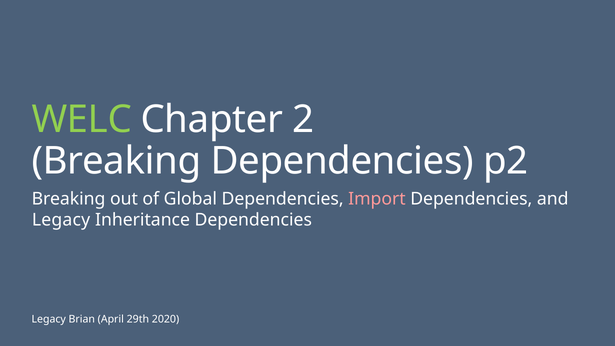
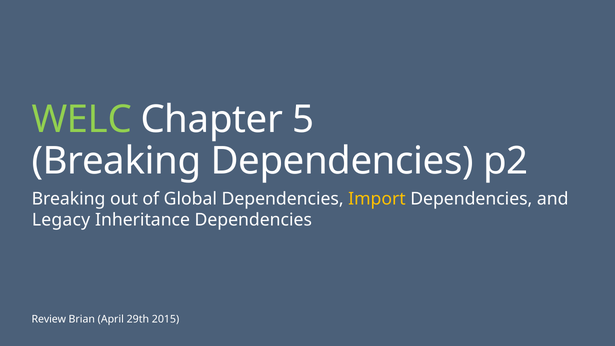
2: 2 -> 5
Import colour: pink -> yellow
Legacy at (49, 319): Legacy -> Review
2020: 2020 -> 2015
